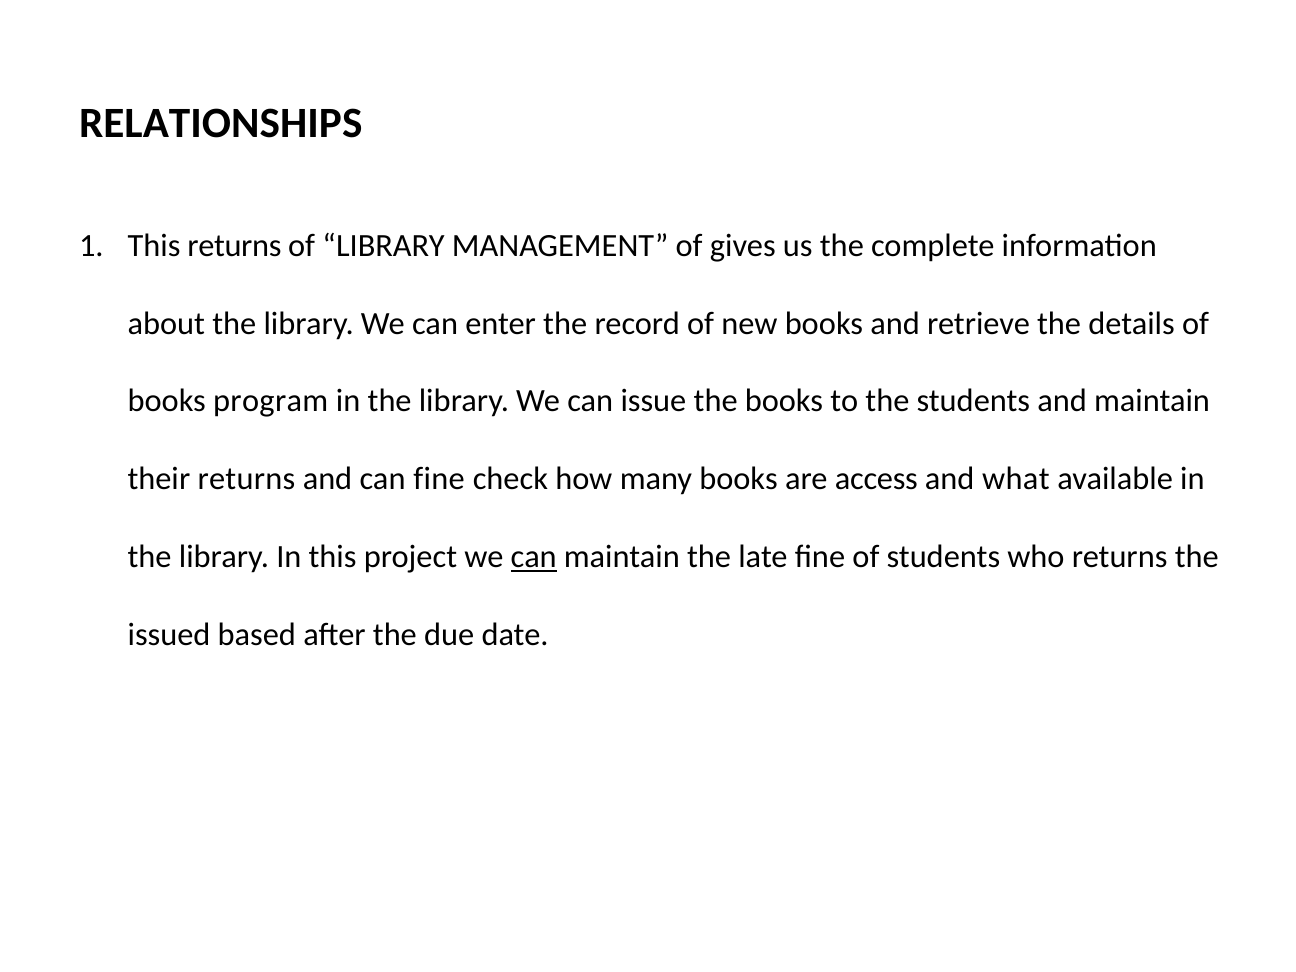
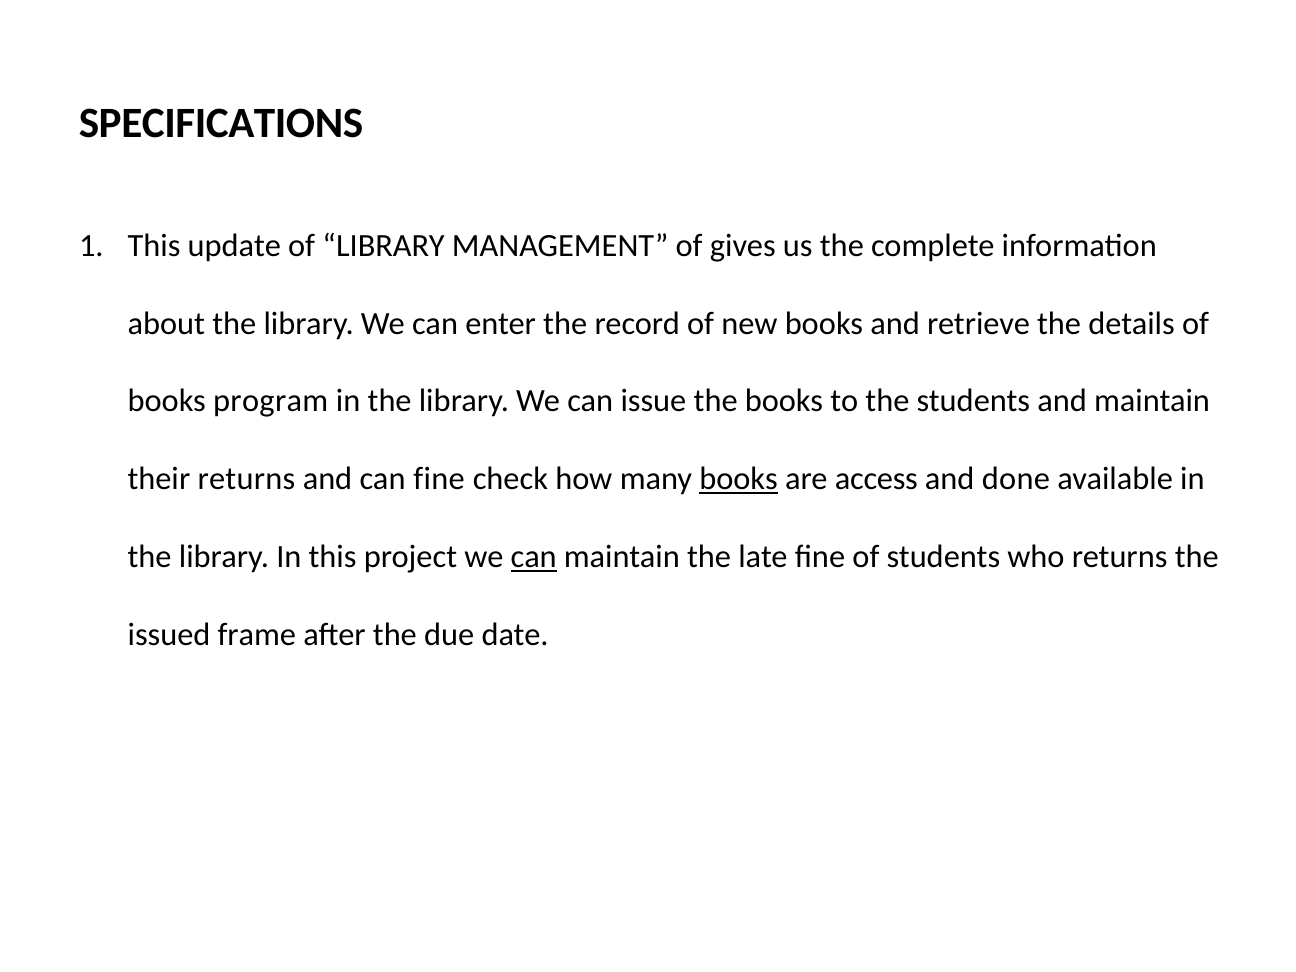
RELATIONSHIPS: RELATIONSHIPS -> SPECIFICATIONS
This returns: returns -> update
books at (739, 479) underline: none -> present
what: what -> done
based: based -> frame
